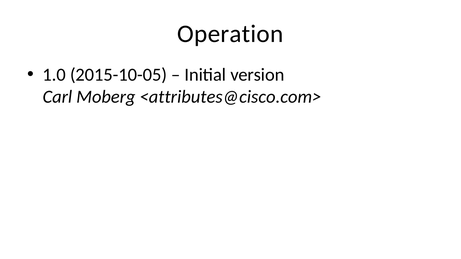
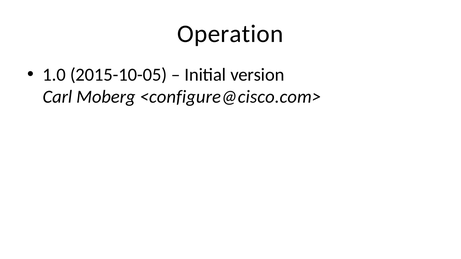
<attributes@cisco.com>: <attributes@cisco.com> -> <configure@cisco.com>
